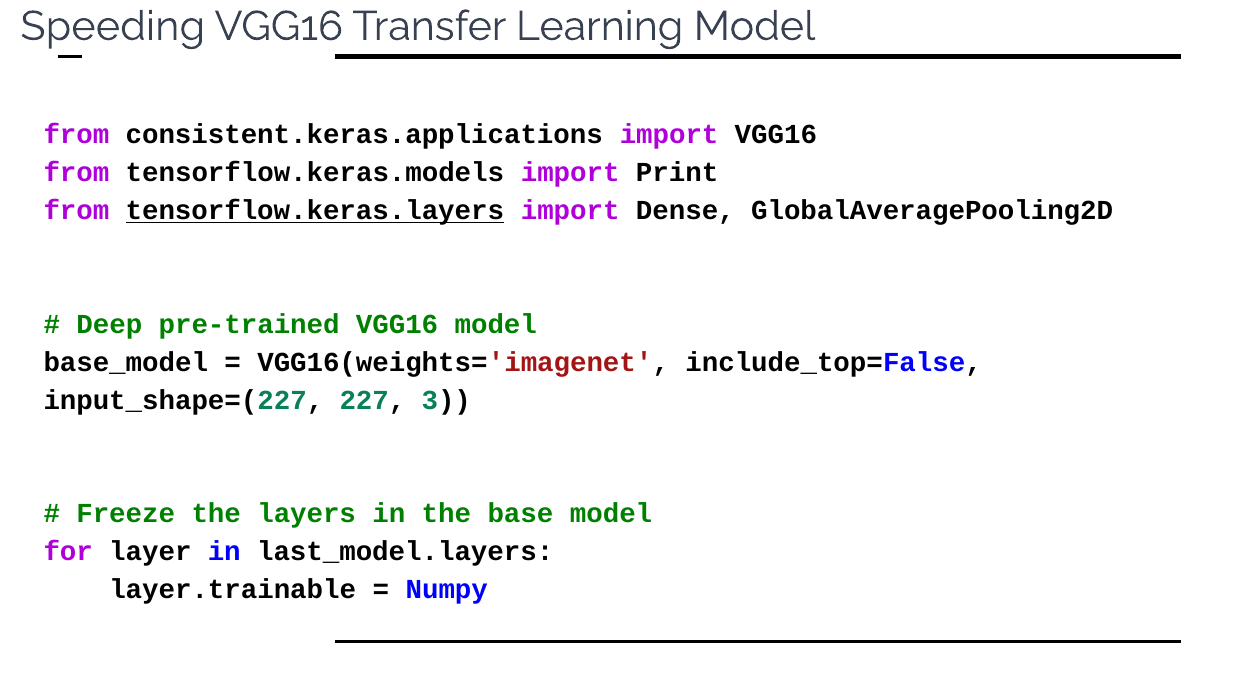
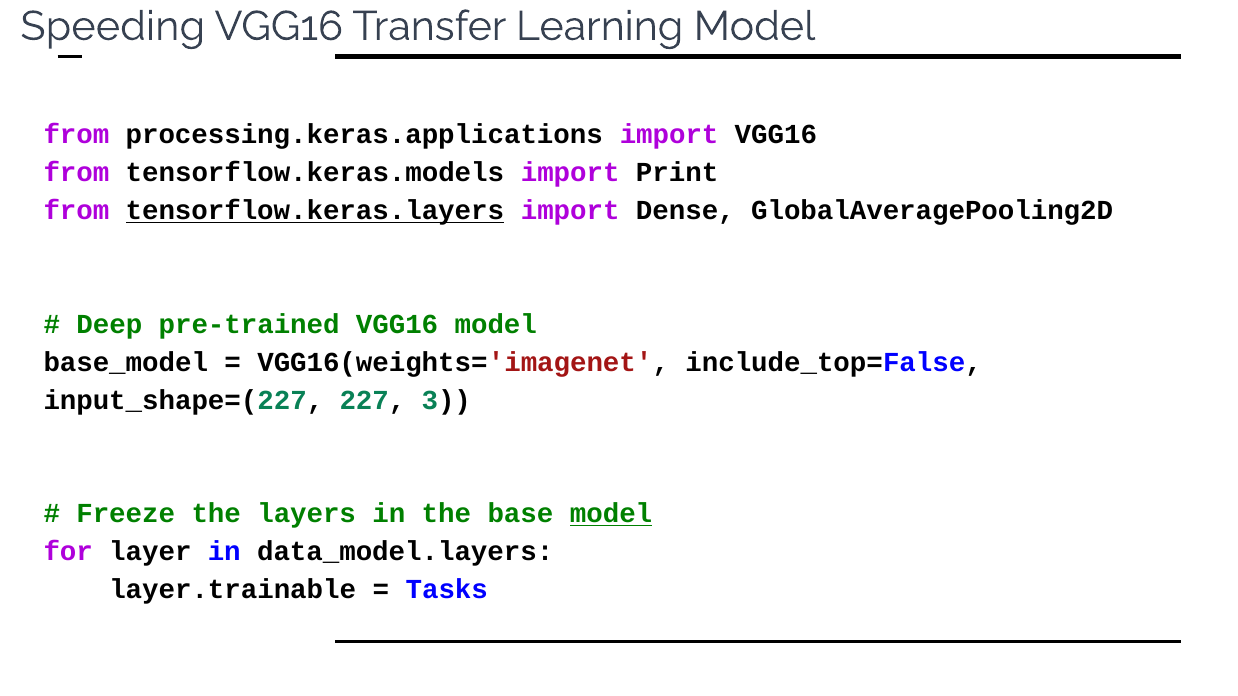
consistent.keras.applications: consistent.keras.applications -> processing.keras.applications
model at (611, 514) underline: none -> present
last_model.layers: last_model.layers -> data_model.layers
Numpy: Numpy -> Tasks
